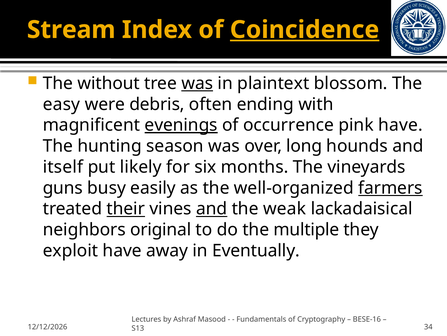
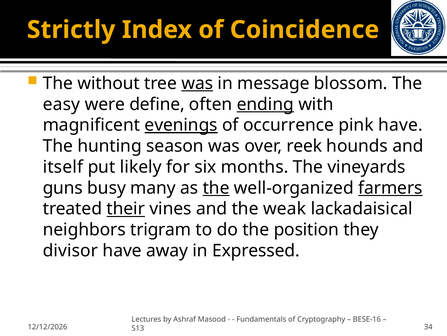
Stream: Stream -> Strictly
Coincidence underline: present -> none
plaintext: plaintext -> message
debris: debris -> define
ending underline: none -> present
long: long -> reek
easily: easily -> many
the at (216, 188) underline: none -> present
and at (212, 208) underline: present -> none
original: original -> trigram
multiple: multiple -> position
exploit: exploit -> divisor
Eventually: Eventually -> Expressed
